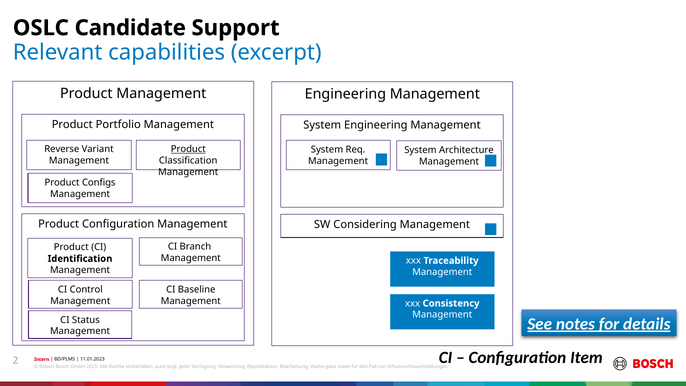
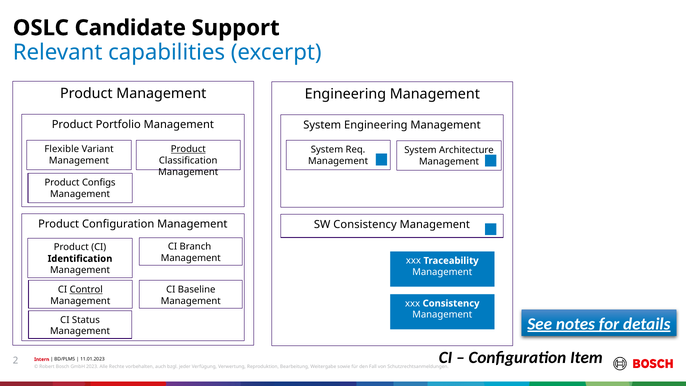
Reverse: Reverse -> Flexible
SW Considering: Considering -> Consistency
Control underline: none -> present
